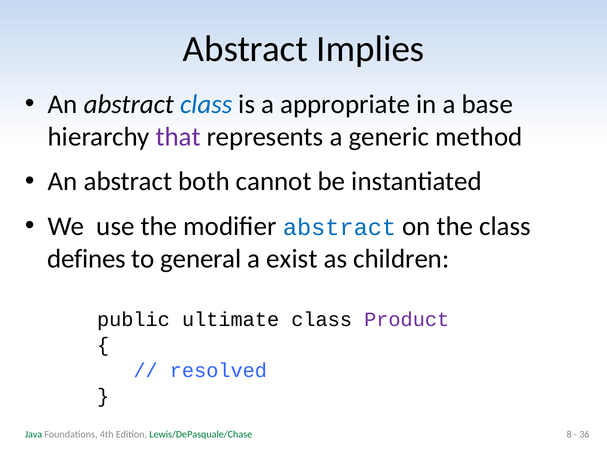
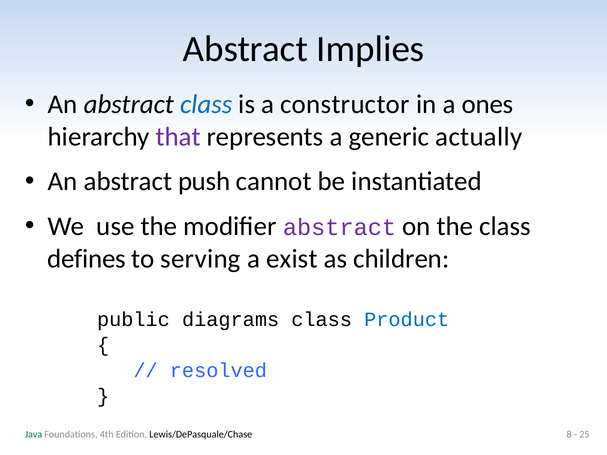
appropriate: appropriate -> constructor
base: base -> ones
method: method -> actually
both: both -> push
abstract at (340, 228) colour: blue -> purple
general: general -> serving
ultimate: ultimate -> diagrams
Product colour: purple -> blue
Lewis/DePasquale/Chase colour: green -> black
36: 36 -> 25
